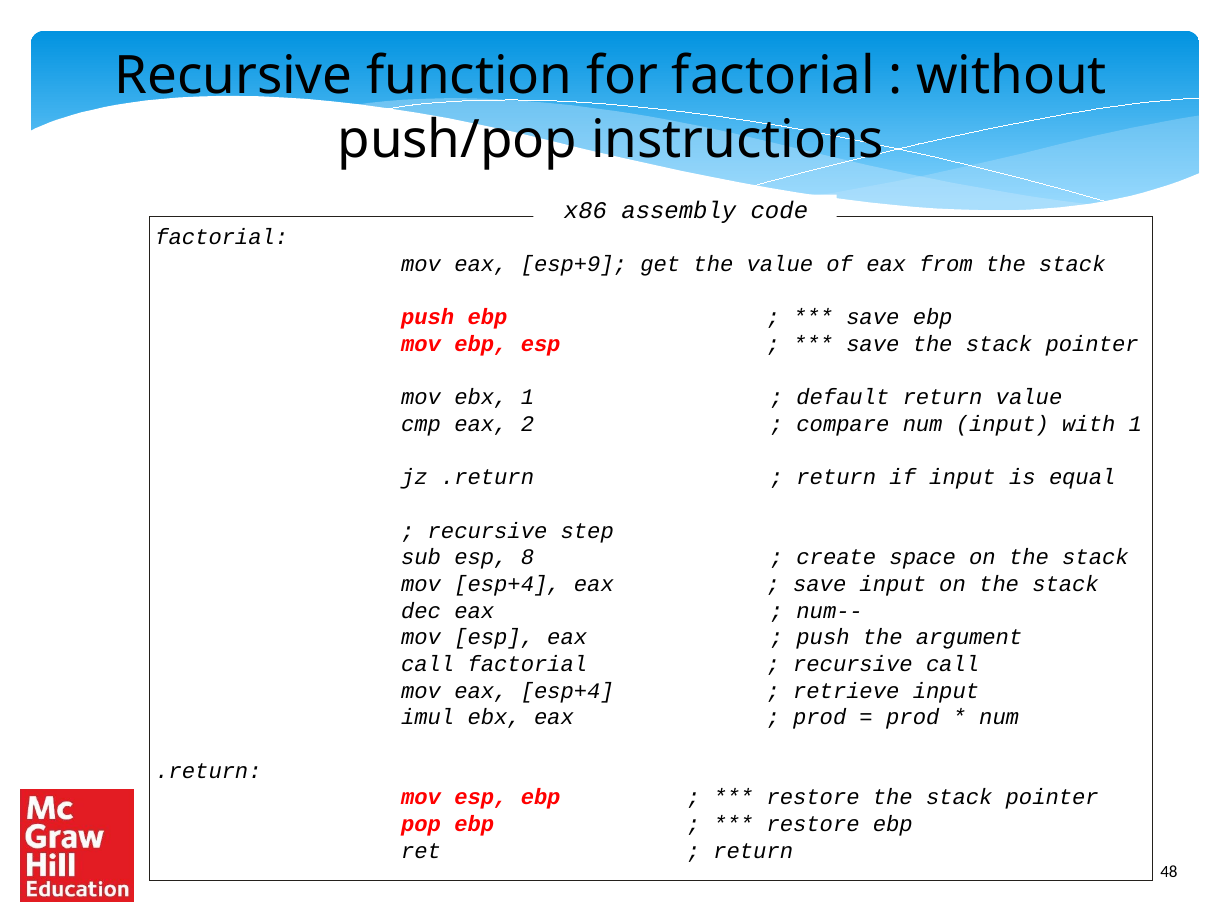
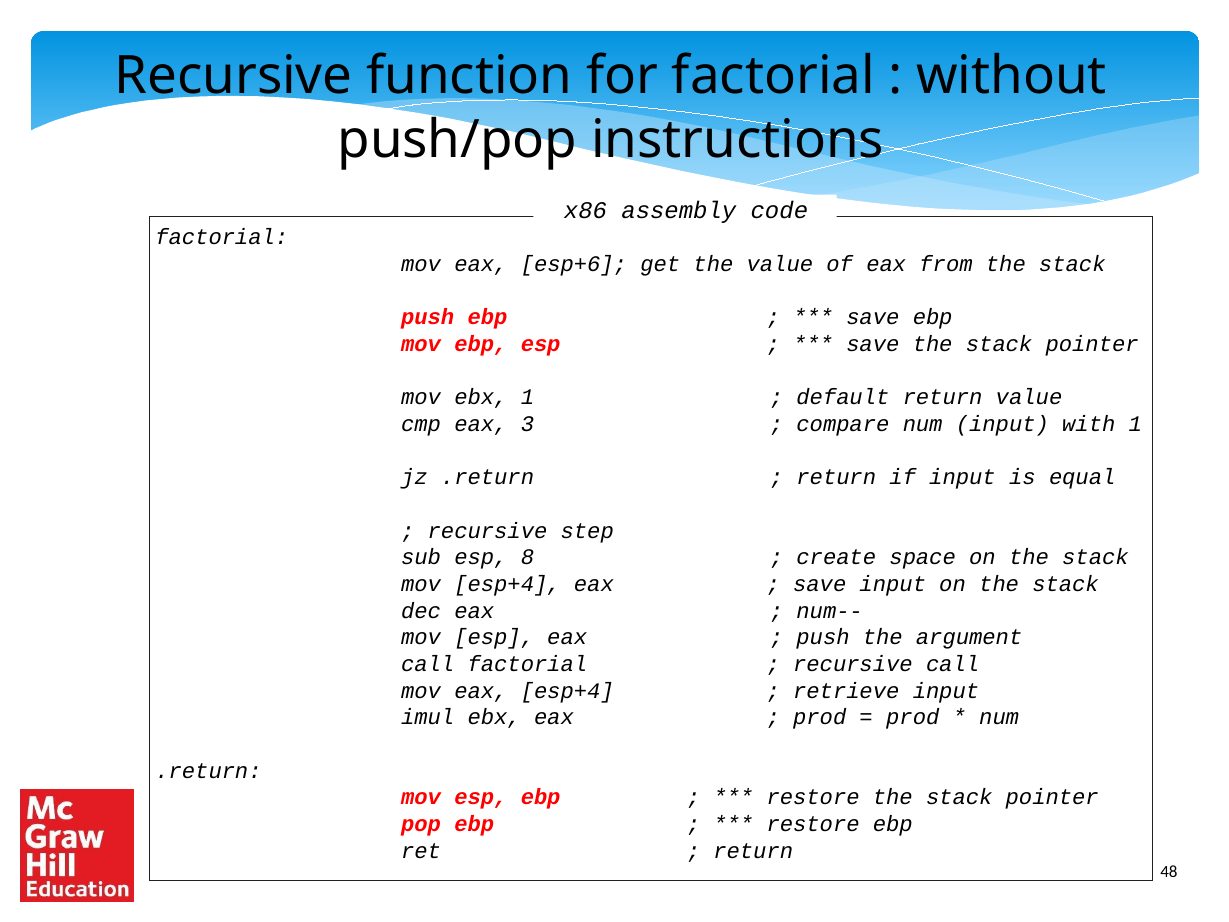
esp+9: esp+9 -> esp+6
2: 2 -> 3
